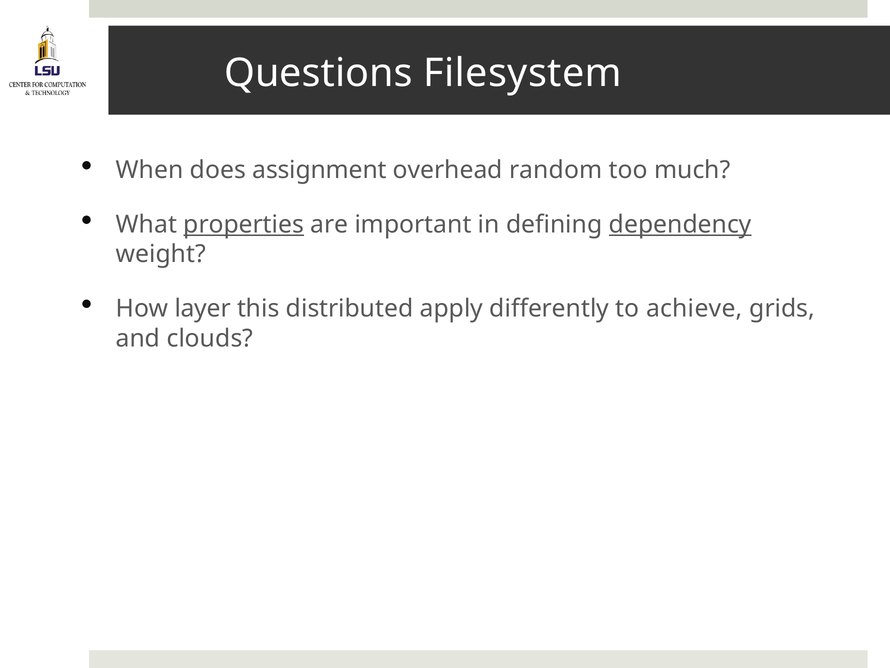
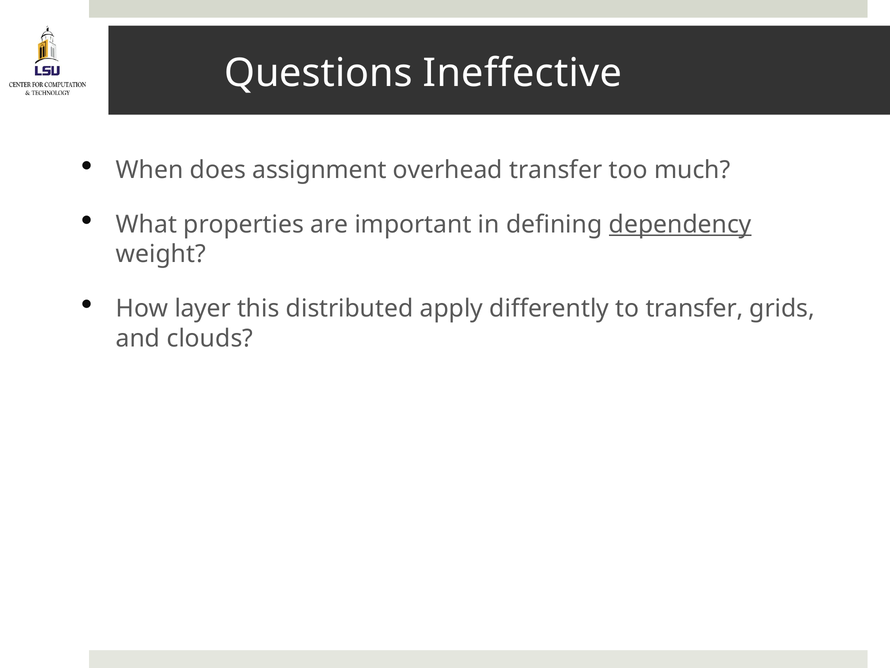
Filesystem: Filesystem -> Ineffective
overhead random: random -> transfer
properties underline: present -> none
to achieve: achieve -> transfer
